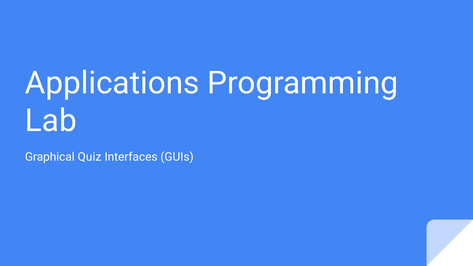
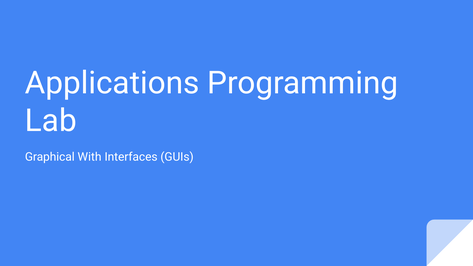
Quiz: Quiz -> With
